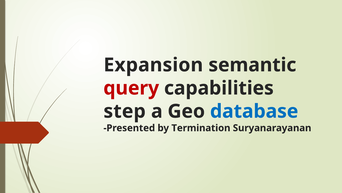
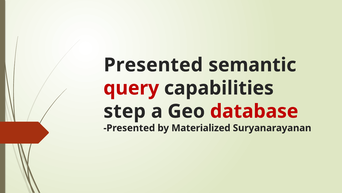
Expansion at (153, 65): Expansion -> Presented
database colour: blue -> red
Termination: Termination -> Materialized
